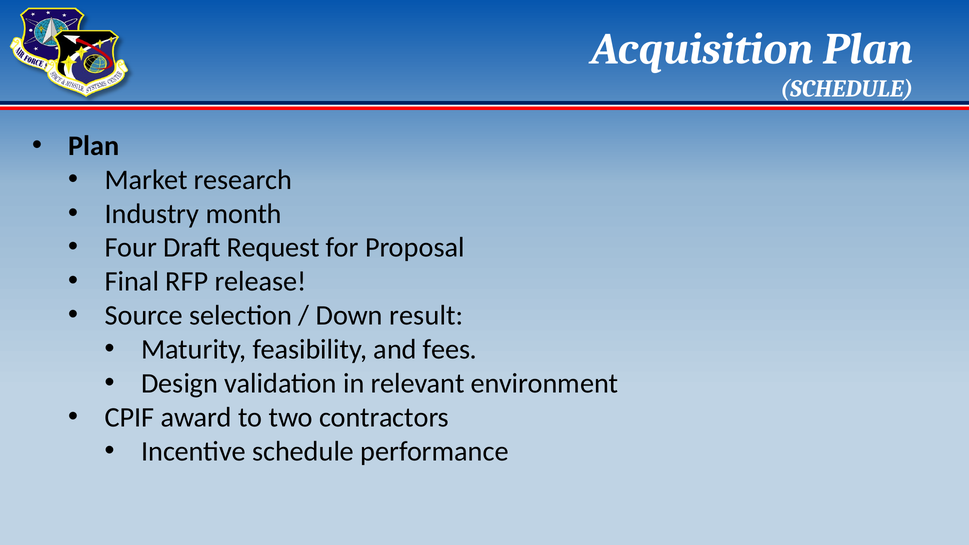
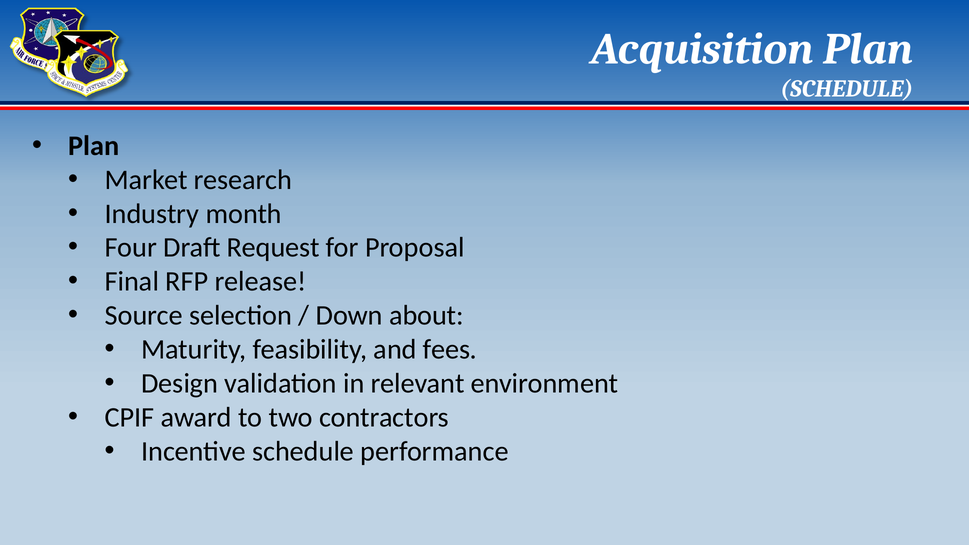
result: result -> about
